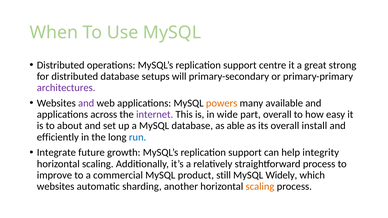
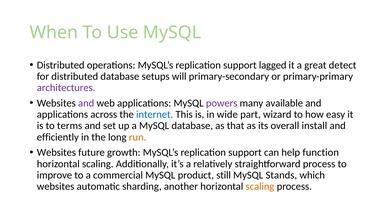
centre: centre -> lagged
strong: strong -> detect
powers colour: orange -> purple
internet colour: purple -> blue
part overall: overall -> wizard
about: about -> terms
able: able -> that
run colour: blue -> orange
Integrate at (56, 153): Integrate -> Websites
integrity: integrity -> function
Widely: Widely -> Stands
